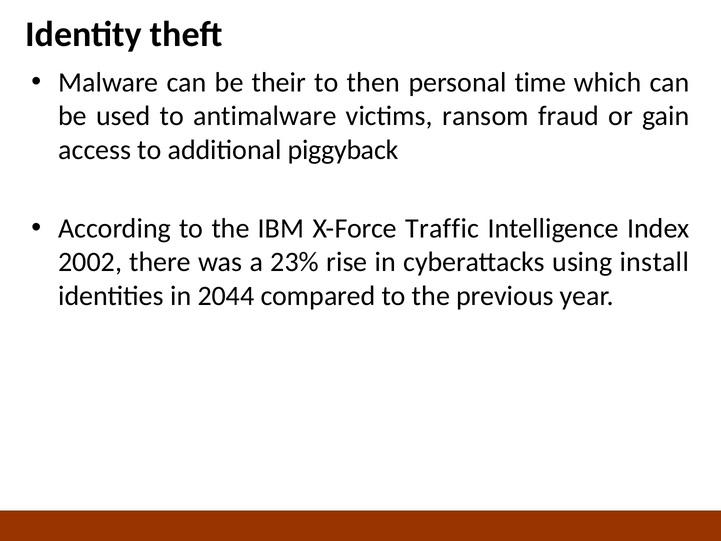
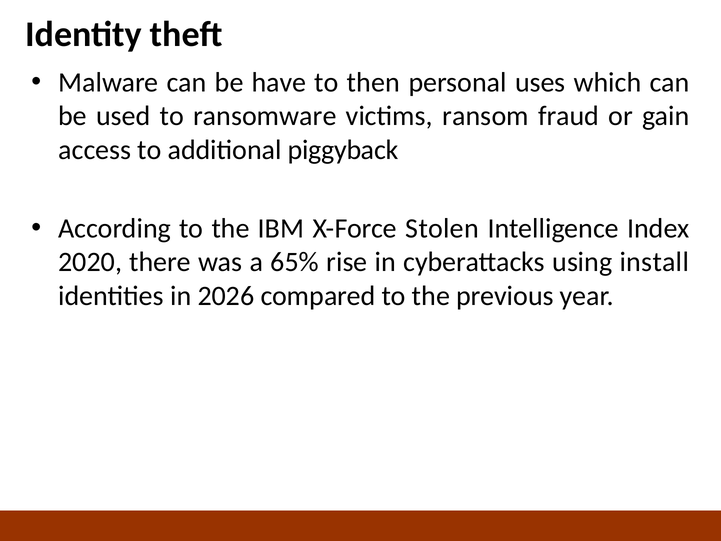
their: their -> have
time: time -> uses
antimalware: antimalware -> ransomware
Traffic: Traffic -> Stolen
2002: 2002 -> 2020
23%: 23% -> 65%
2044: 2044 -> 2026
